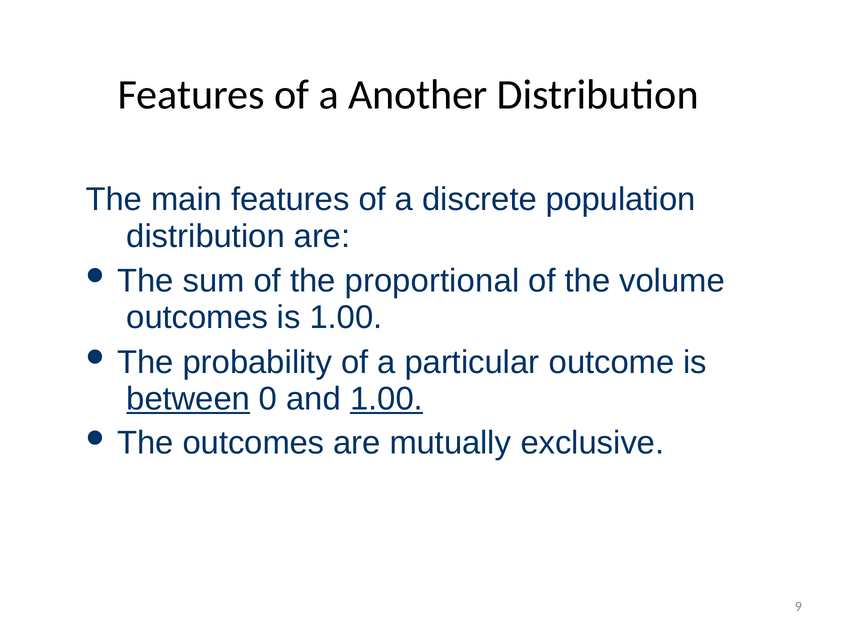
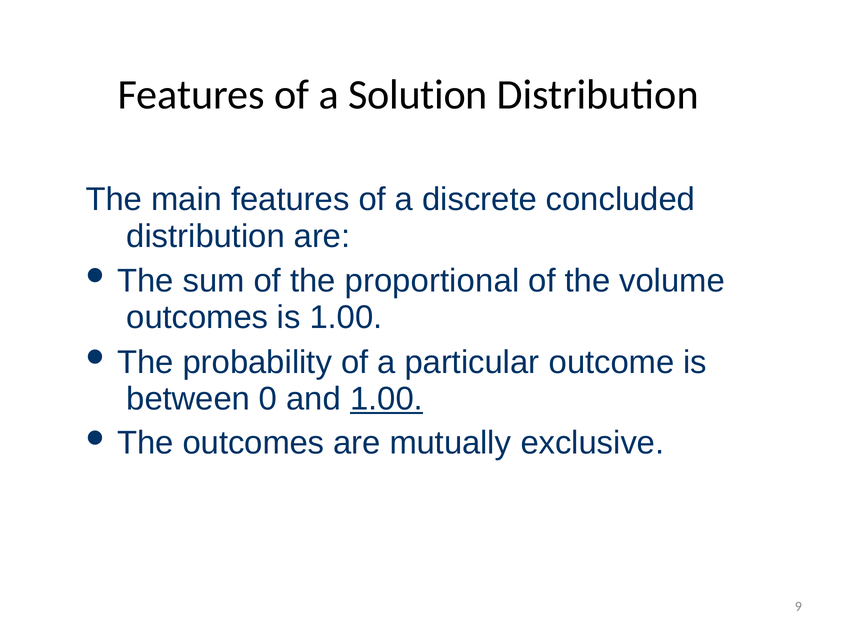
Another: Another -> Solution
population: population -> concluded
between underline: present -> none
